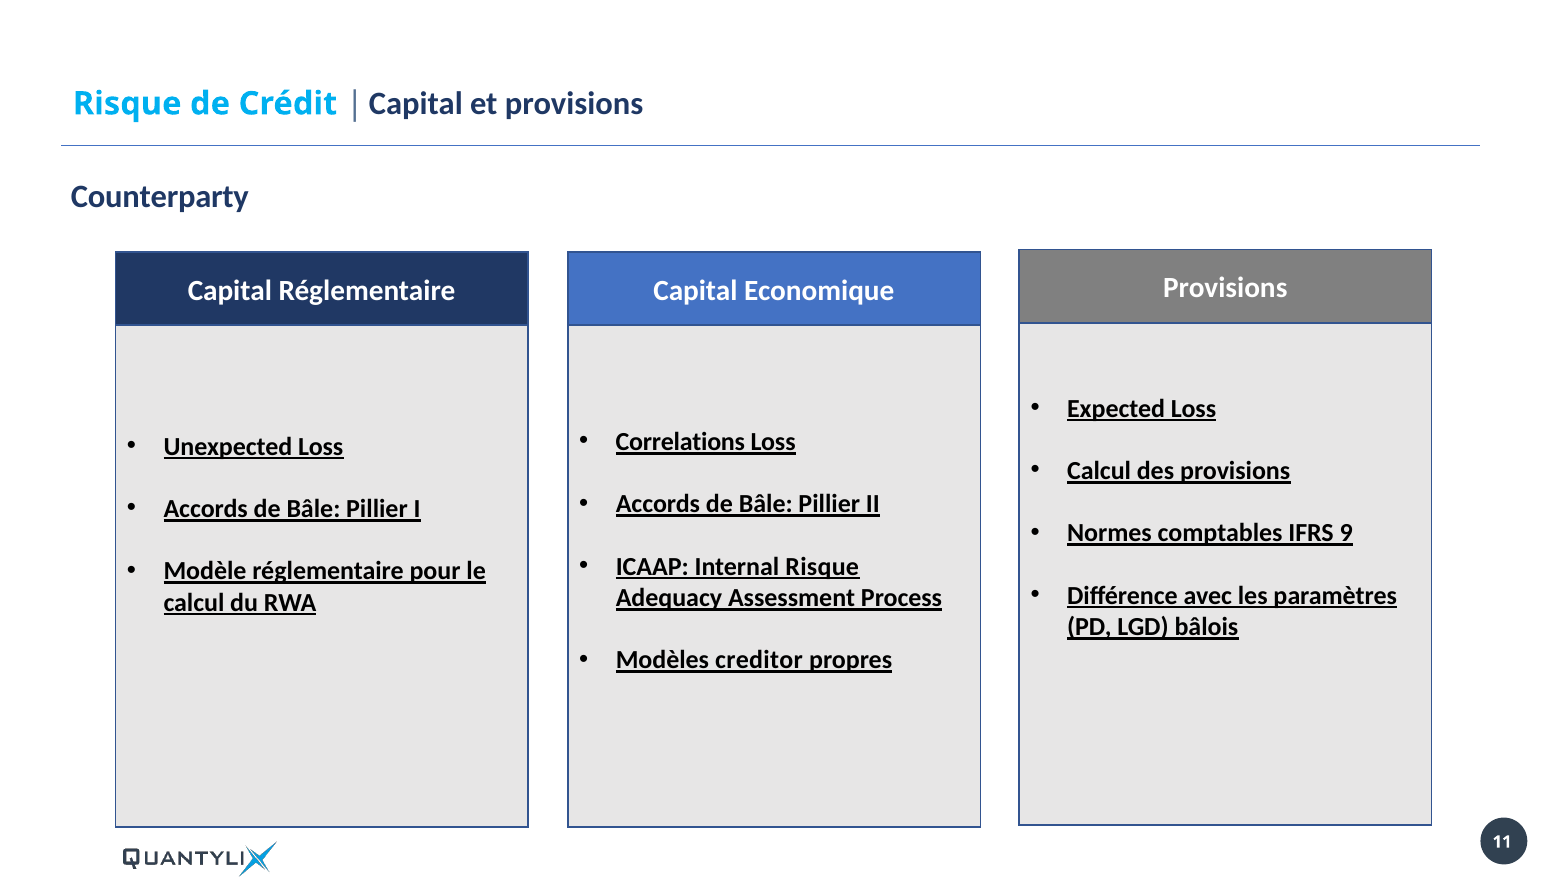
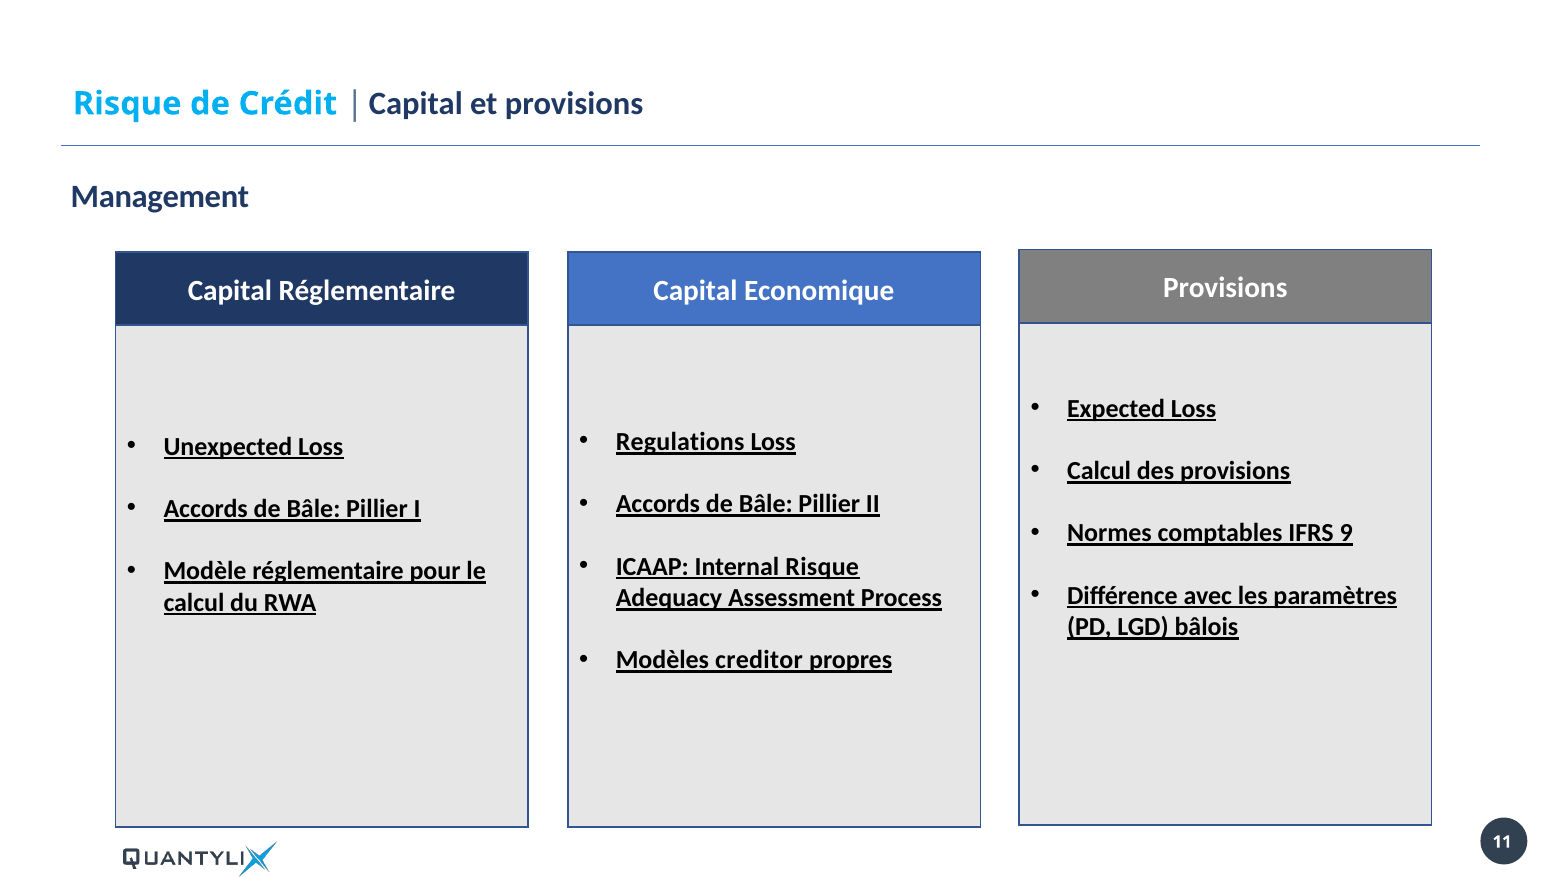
Counterparty: Counterparty -> Management
Correlations: Correlations -> Regulations
